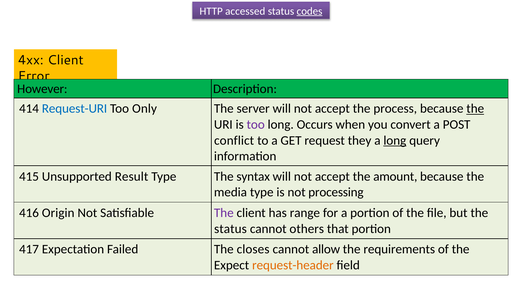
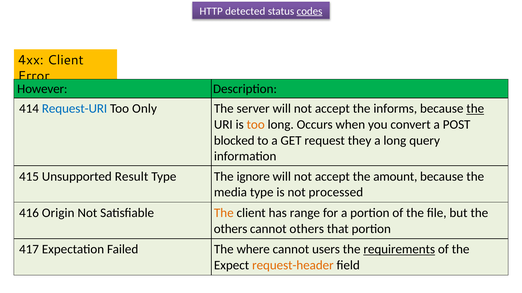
accessed: accessed -> detected
process: process -> informs
too at (256, 125) colour: purple -> orange
conflict: conflict -> blocked
long at (395, 141) underline: present -> none
syntax: syntax -> ignore
processing: processing -> processed
The at (224, 213) colour: purple -> orange
status at (230, 229): status -> others
closes: closes -> where
allow: allow -> users
requirements underline: none -> present
